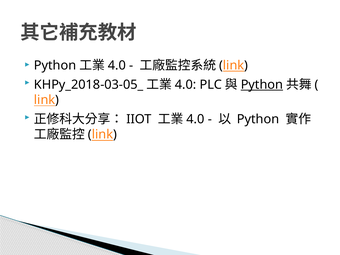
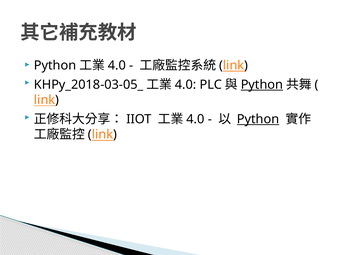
Python at (258, 119) underline: none -> present
